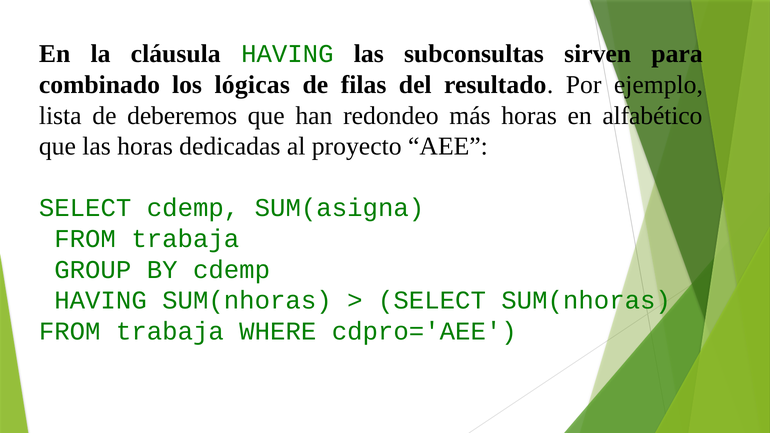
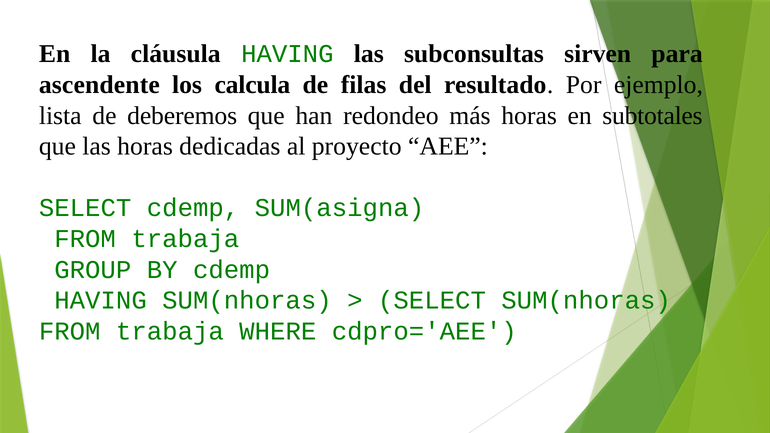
combinado: combinado -> ascendente
lógicas: lógicas -> calcula
alfabético: alfabético -> subtotales
